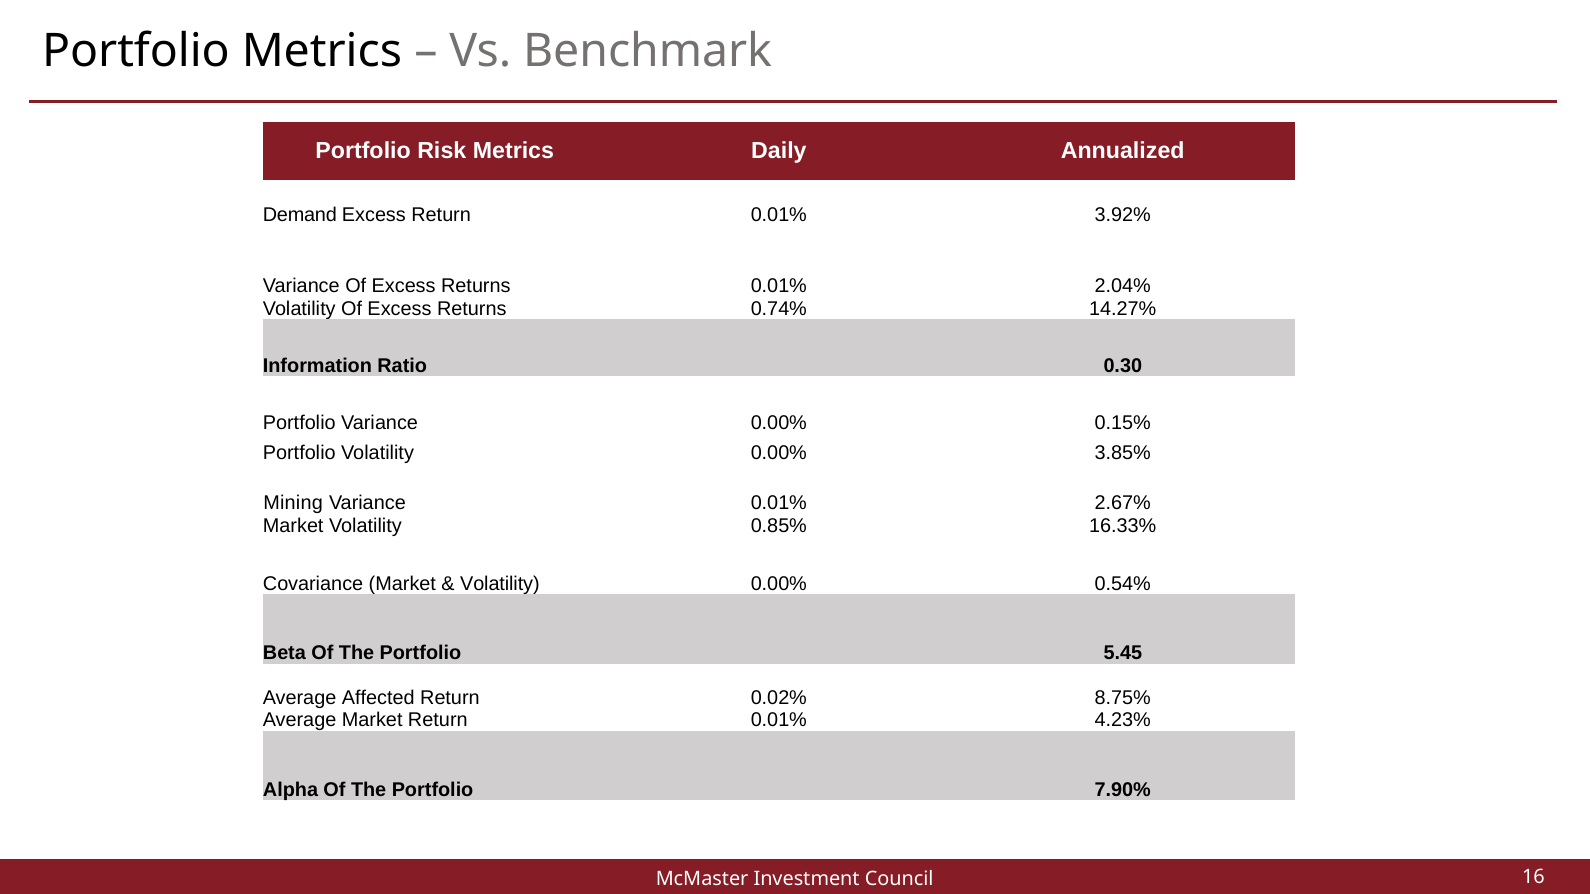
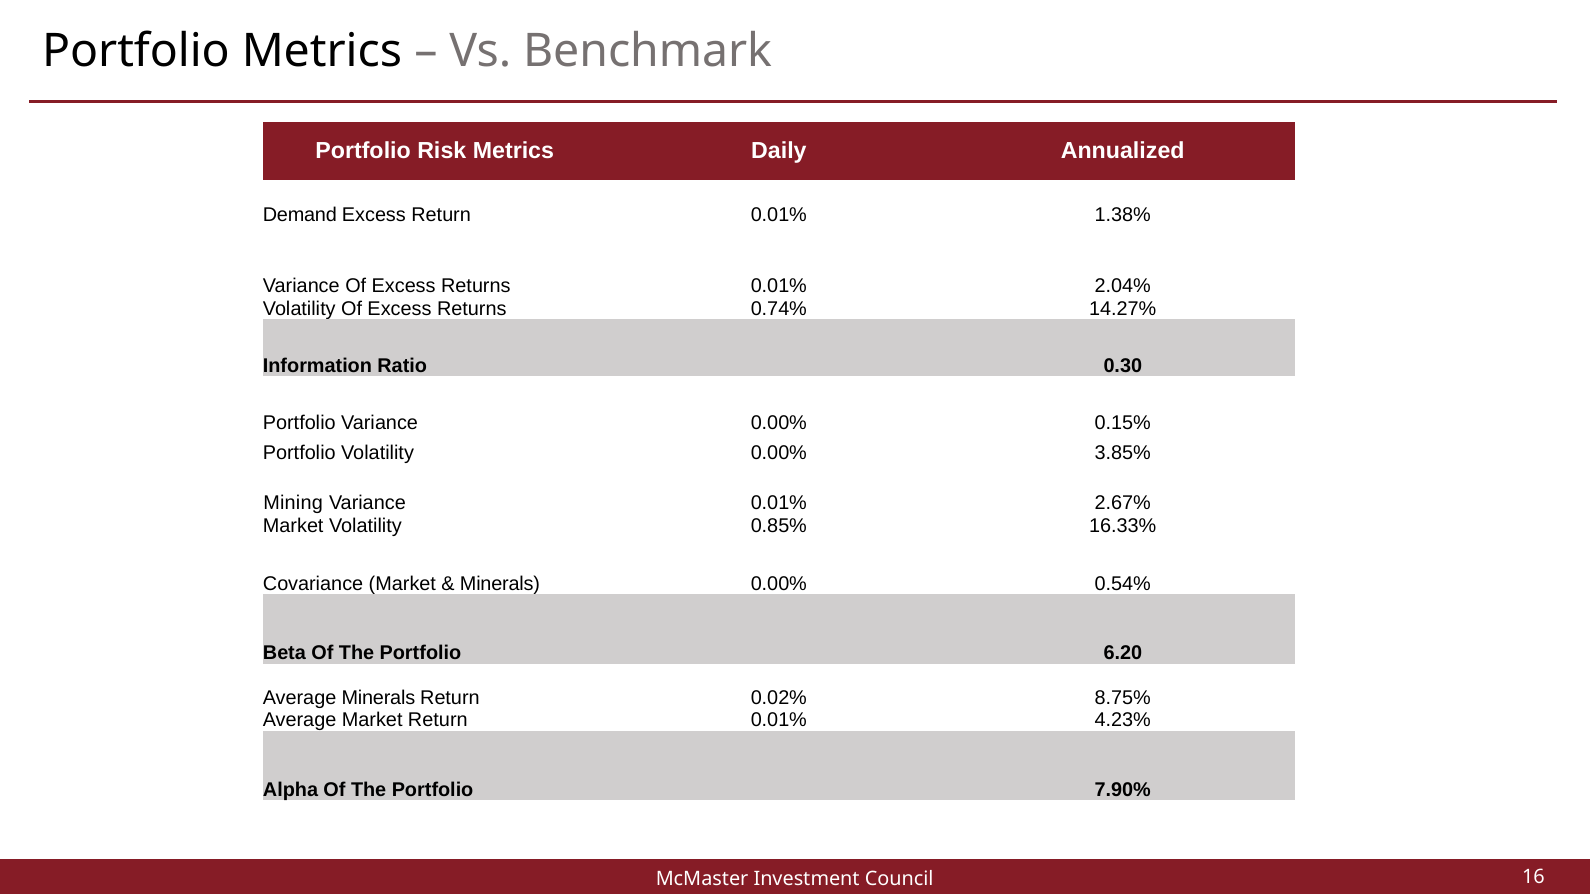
3.92%: 3.92% -> 1.38%
Volatility at (500, 584): Volatility -> Minerals
5.45: 5.45 -> 6.20
Average Affected: Affected -> Minerals
